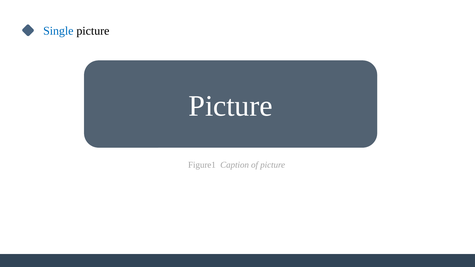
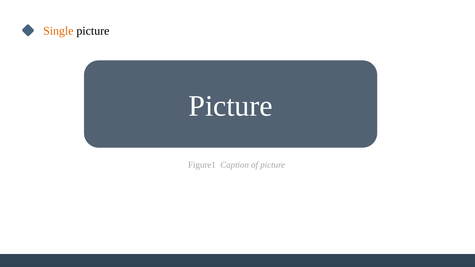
Single colour: blue -> orange
